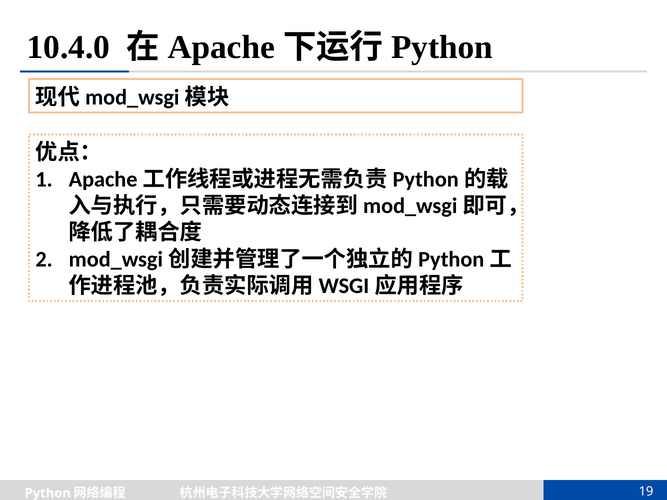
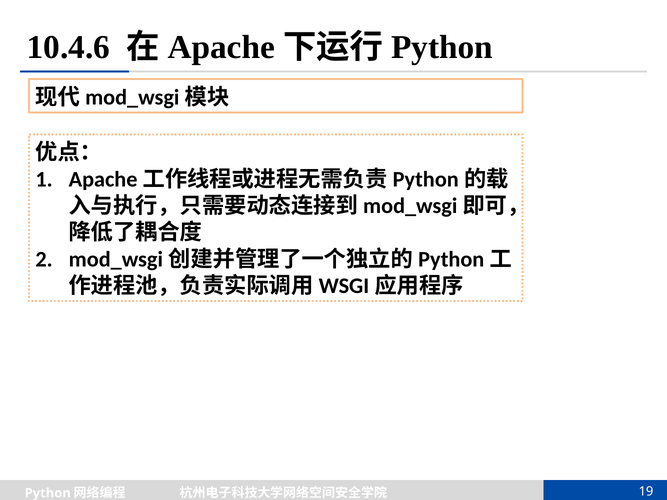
10.4.0: 10.4.0 -> 10.4.6
